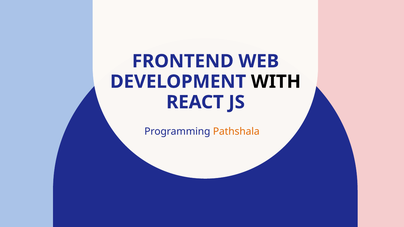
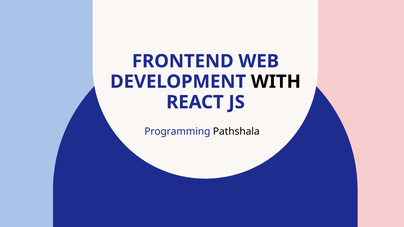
Pathshala colour: orange -> black
